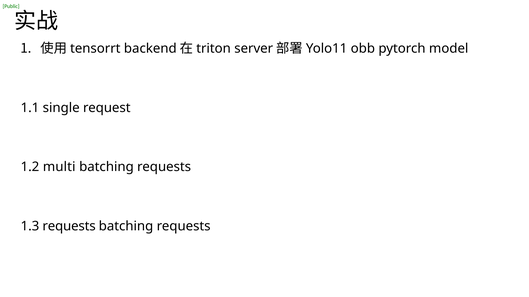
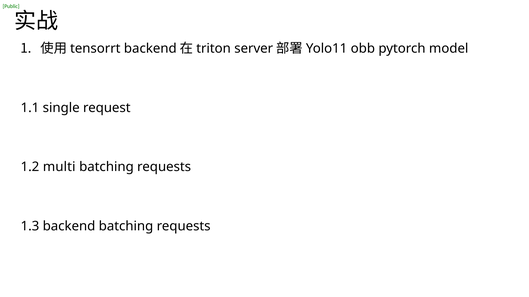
1.3 requests: requests -> backend
